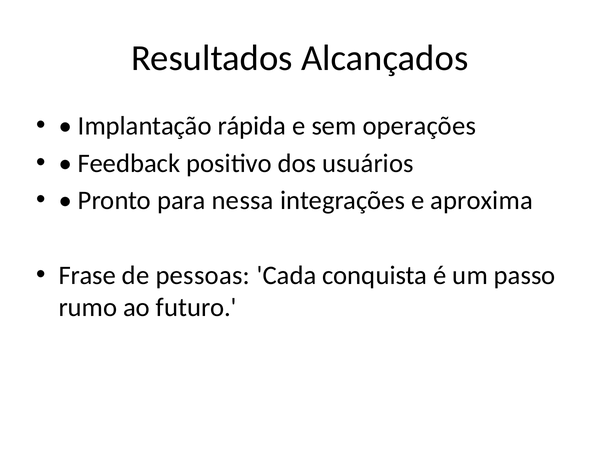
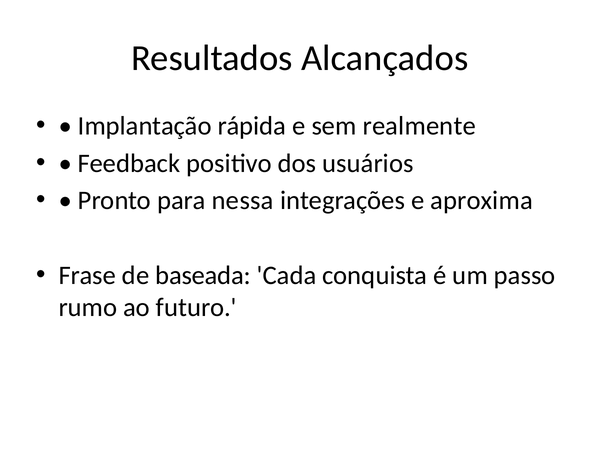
operações: operações -> realmente
pessoas: pessoas -> baseada
